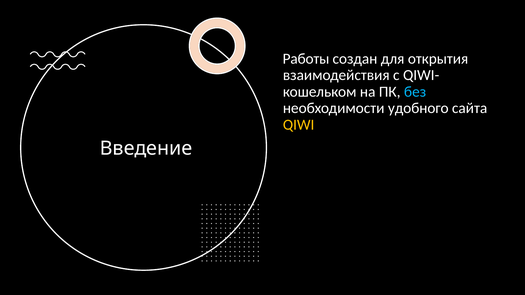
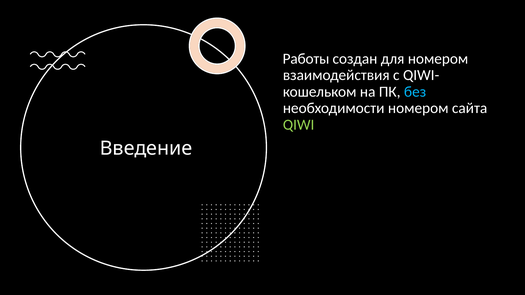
для открытия: открытия -> номером
необходимости удобного: удобного -> номером
QIWI colour: yellow -> light green
